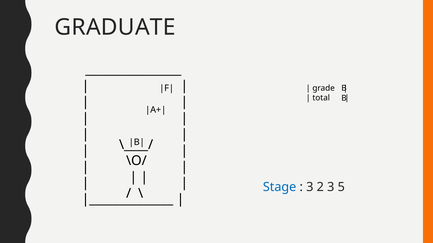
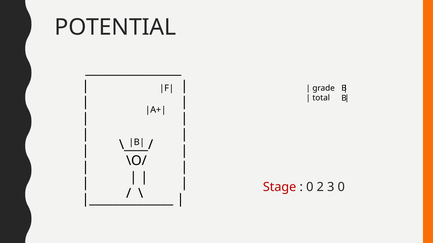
GRADUATE: GRADUATE -> POTENTIAL
Stage colour: blue -> red
3 at (310, 187): 3 -> 0
3 5: 5 -> 0
